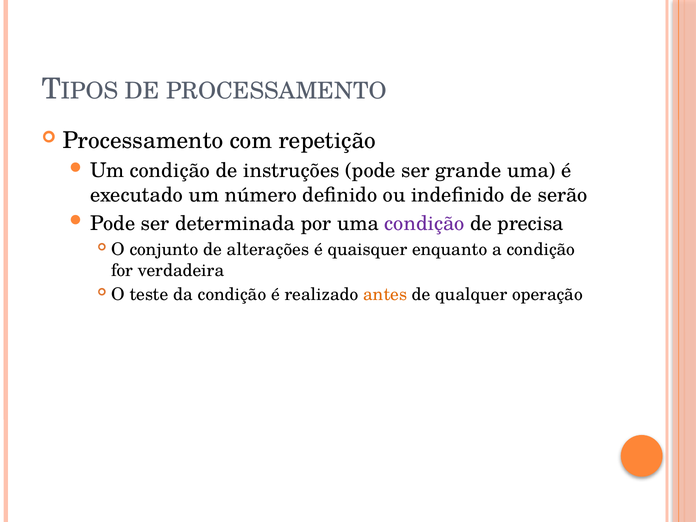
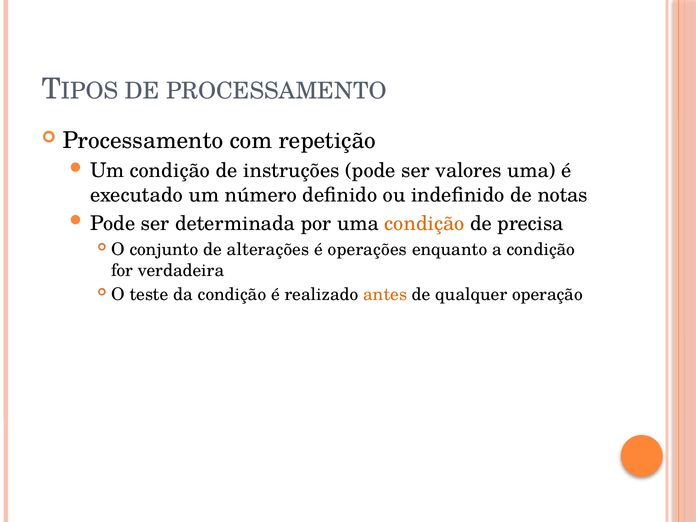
grande: grande -> valores
serão: serão -> notas
condição at (425, 224) colour: purple -> orange
quaisquer: quaisquer -> operações
